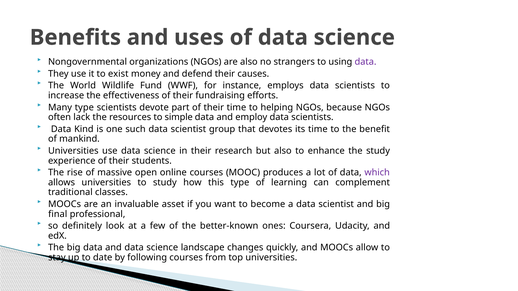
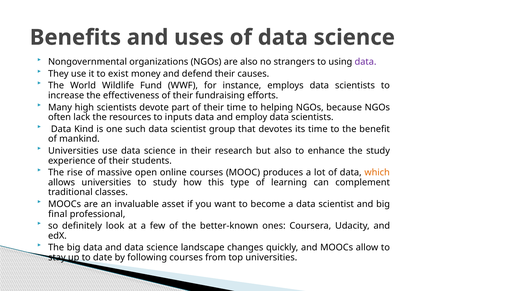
Many type: type -> high
simple: simple -> inputs
which colour: purple -> orange
